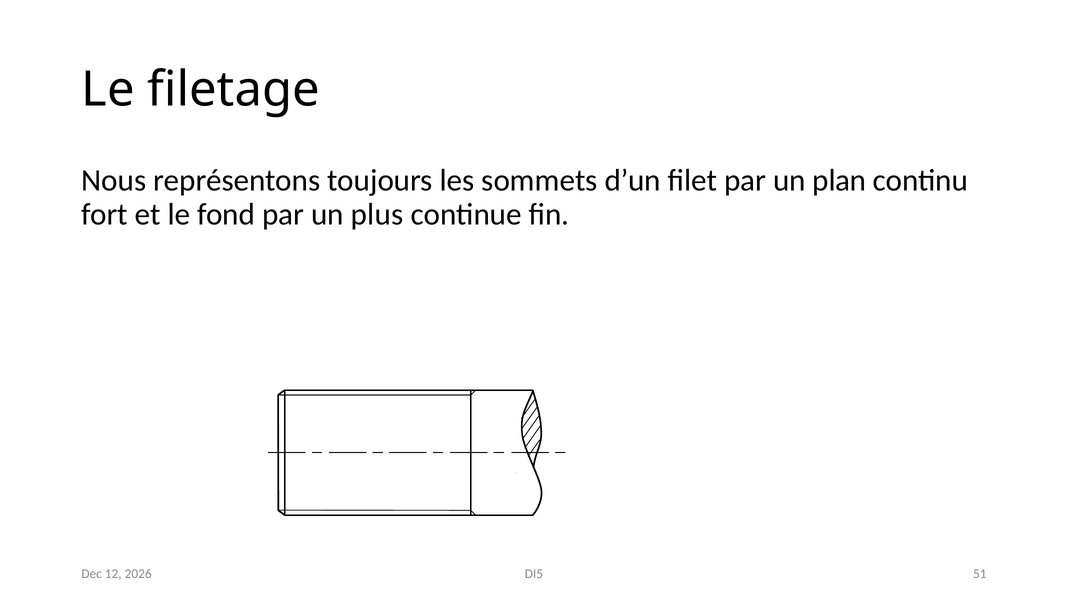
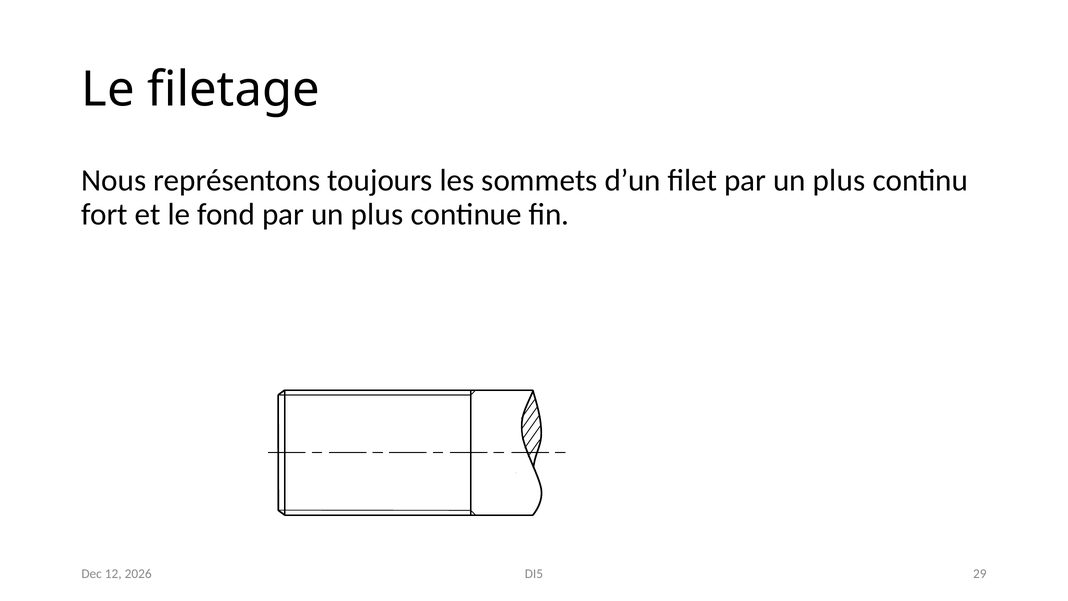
filet par un plan: plan -> plus
51: 51 -> 29
